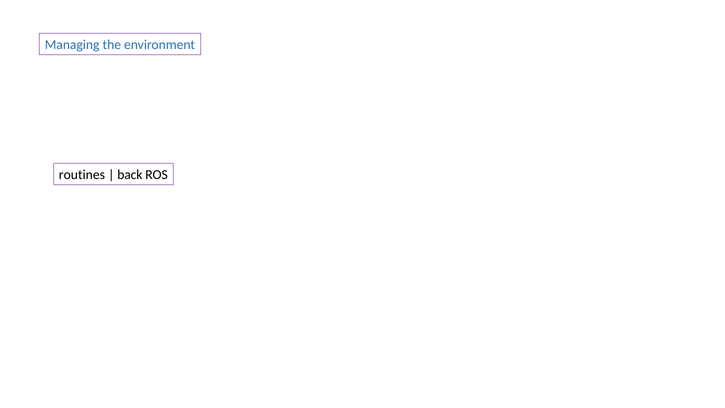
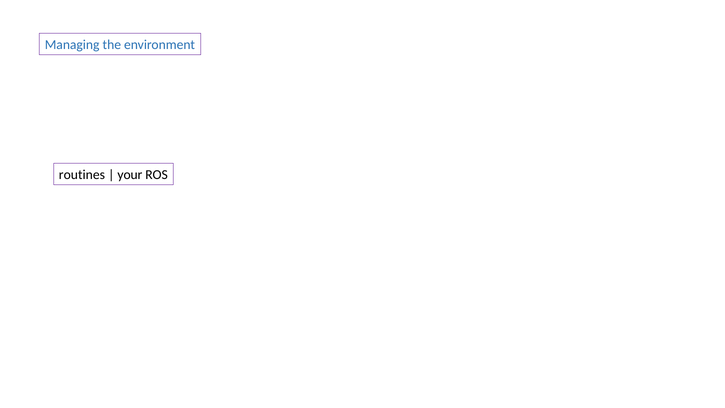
back: back -> your
